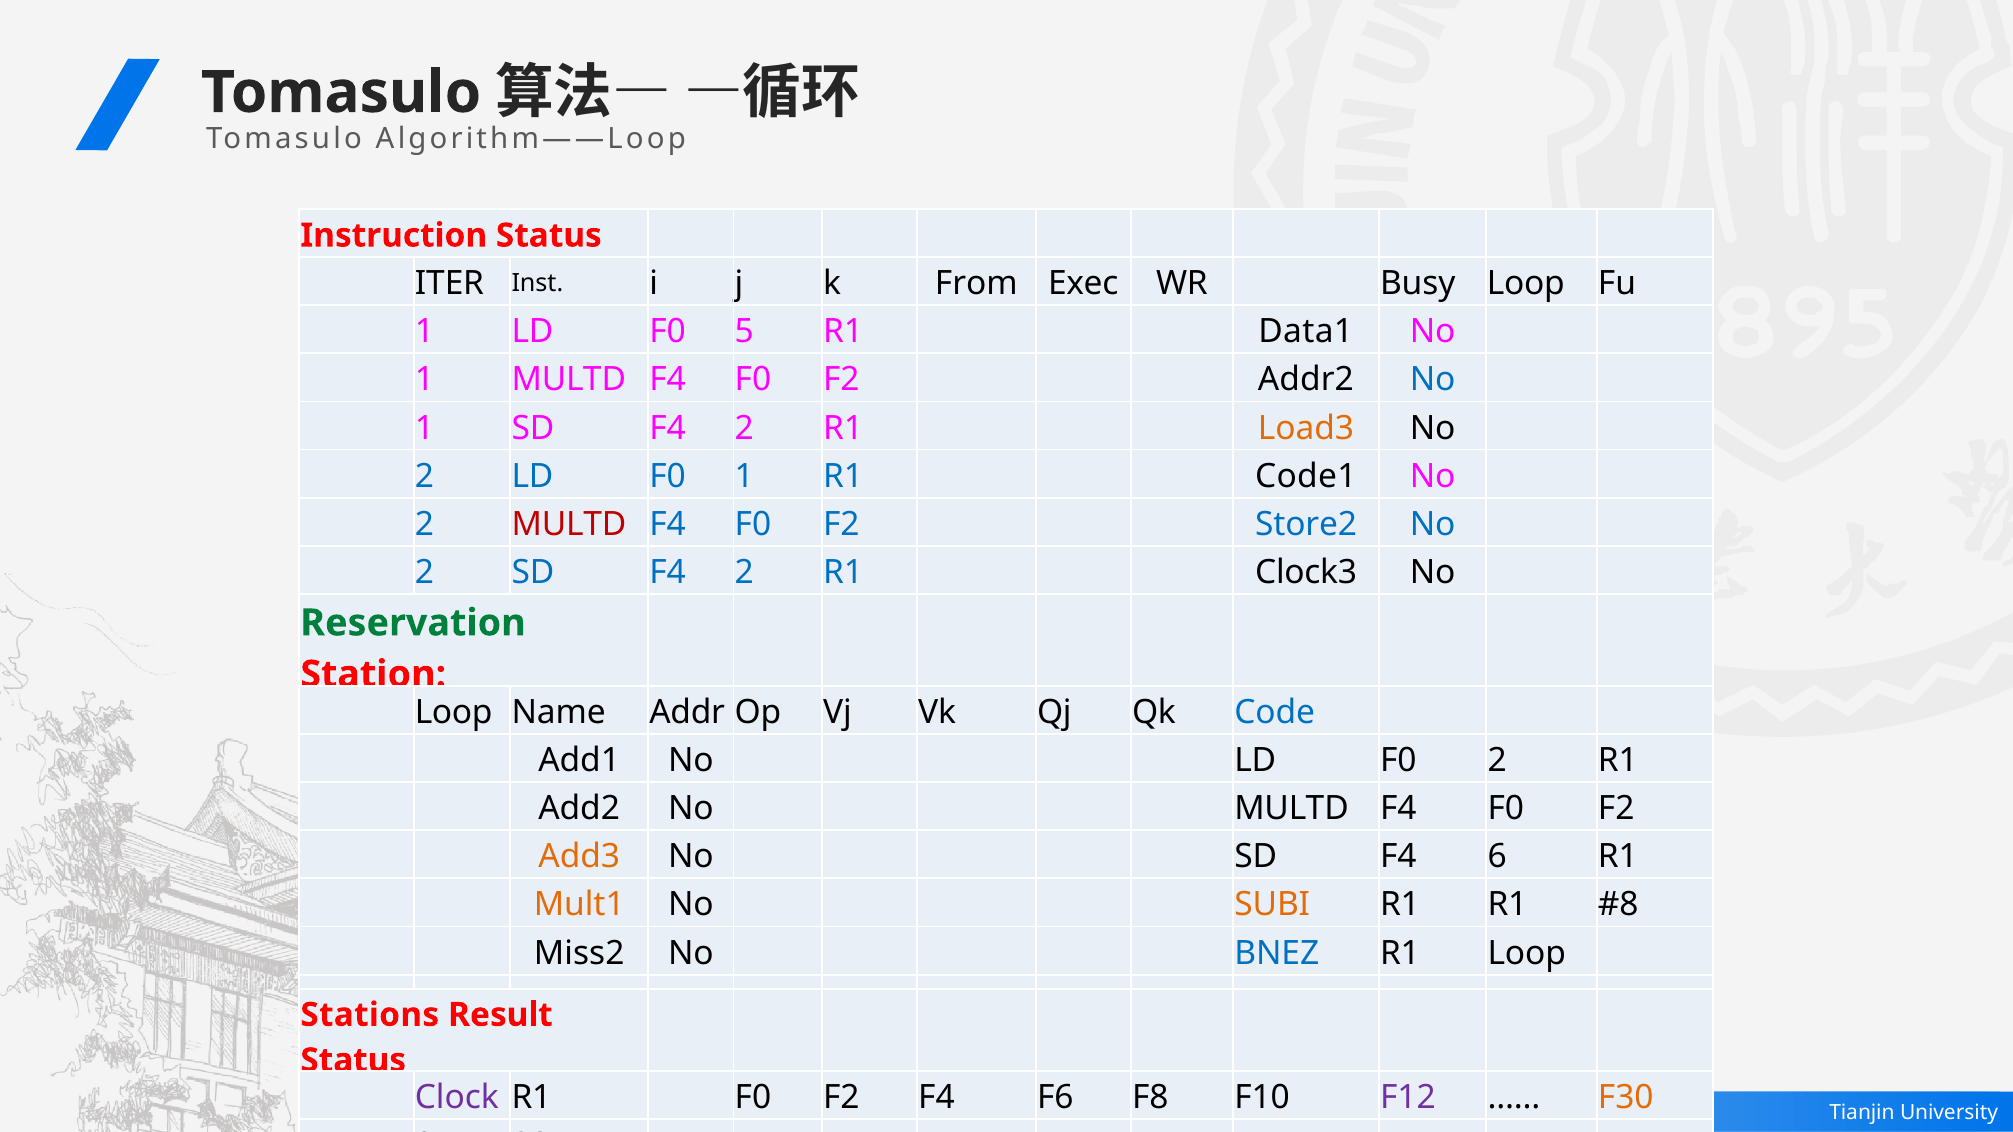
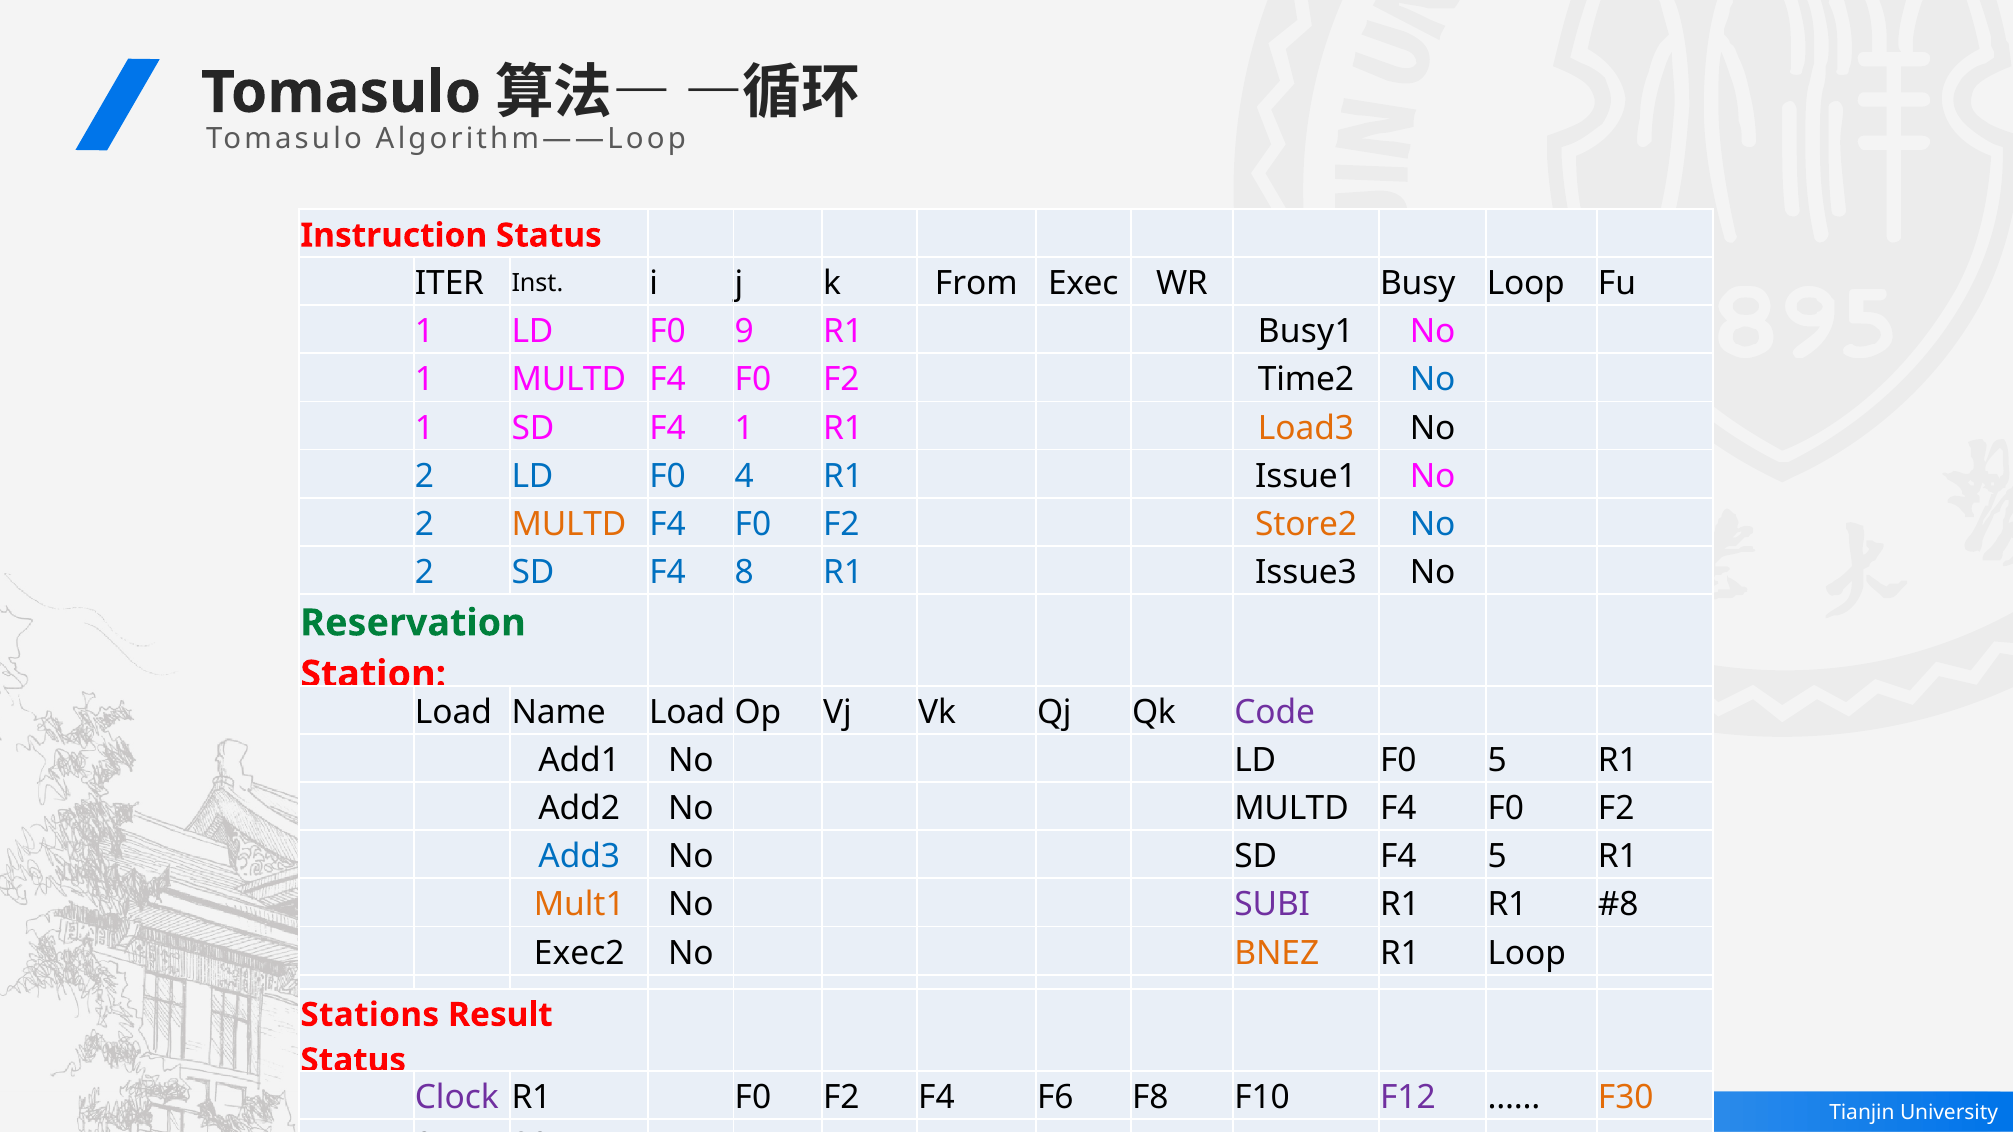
5: 5 -> 9
Data1: Data1 -> Busy1
Addr2: Addr2 -> Time2
1 SD F4 2: 2 -> 1
F0 1: 1 -> 4
Code1: Code1 -> Issue1
MULTD at (569, 524) colour: red -> orange
Store2 colour: blue -> orange
2 SD F4 2: 2 -> 8
Clock3: Clock3 -> Issue3
Loop at (454, 713): Loop -> Load
Name Addr: Addr -> Load
Code colour: blue -> purple
F0 2: 2 -> 5
Add3 colour: orange -> blue
F4 6: 6 -> 5
SUBI colour: orange -> purple
Miss2: Miss2 -> Exec2
BNEZ colour: blue -> orange
